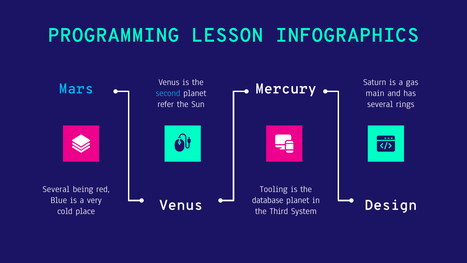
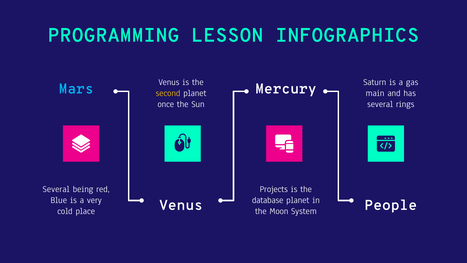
second colour: light blue -> yellow
refer: refer -> once
Tooling: Tooling -> Projects
Design: Design -> People
Third: Third -> Moon
